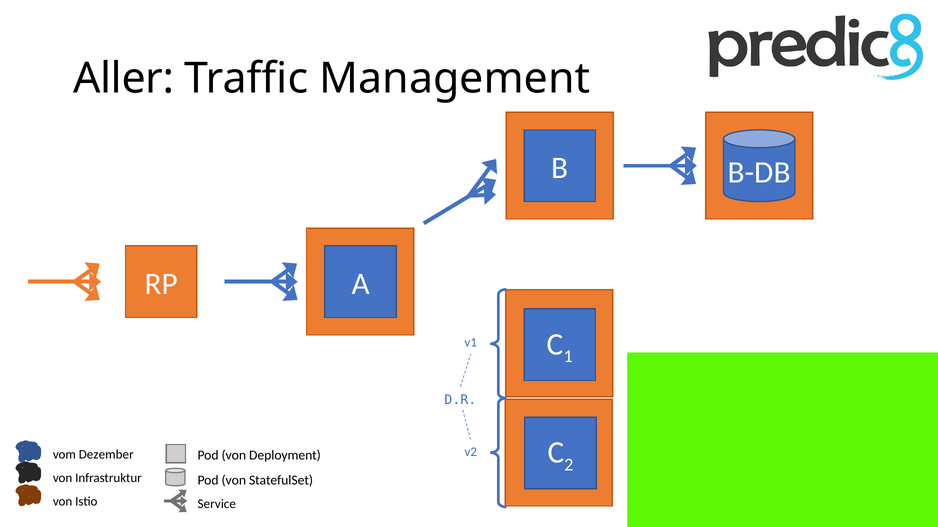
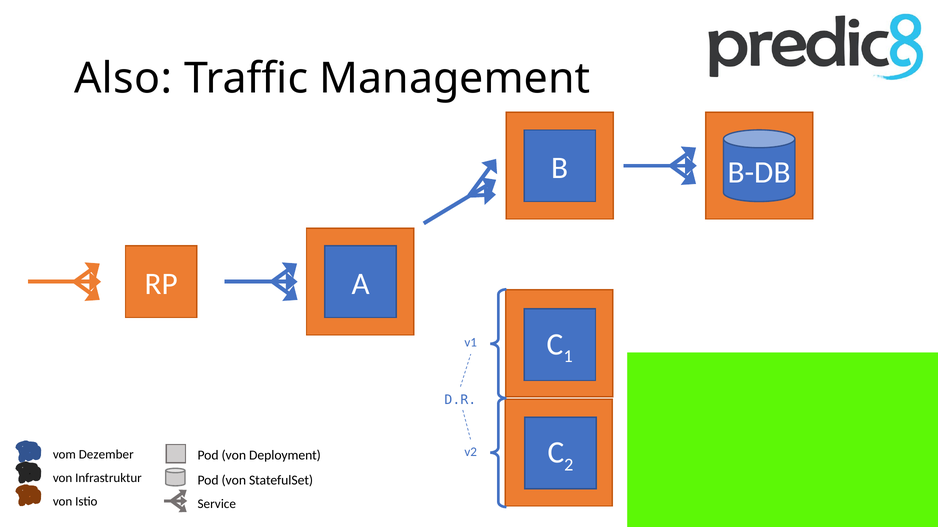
Aller: Aller -> Also
